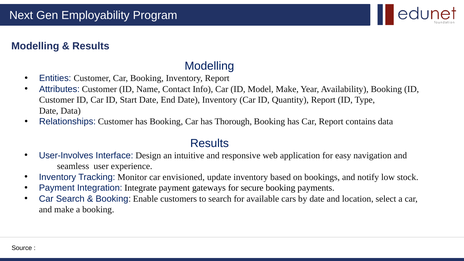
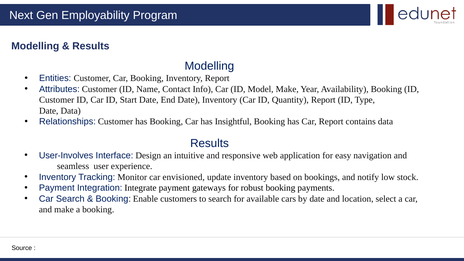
Thorough: Thorough -> Insightful
secure: secure -> robust
